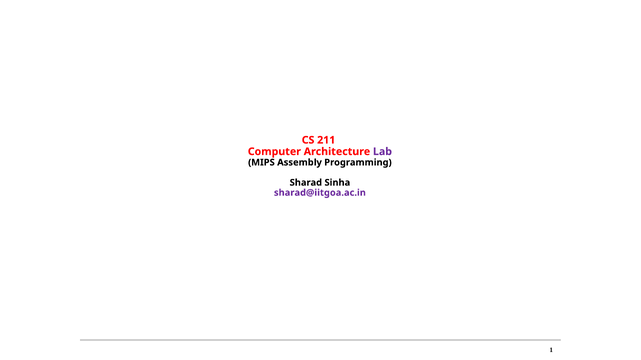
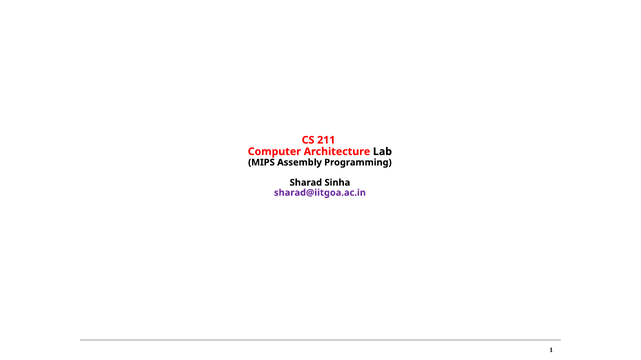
Lab colour: purple -> black
